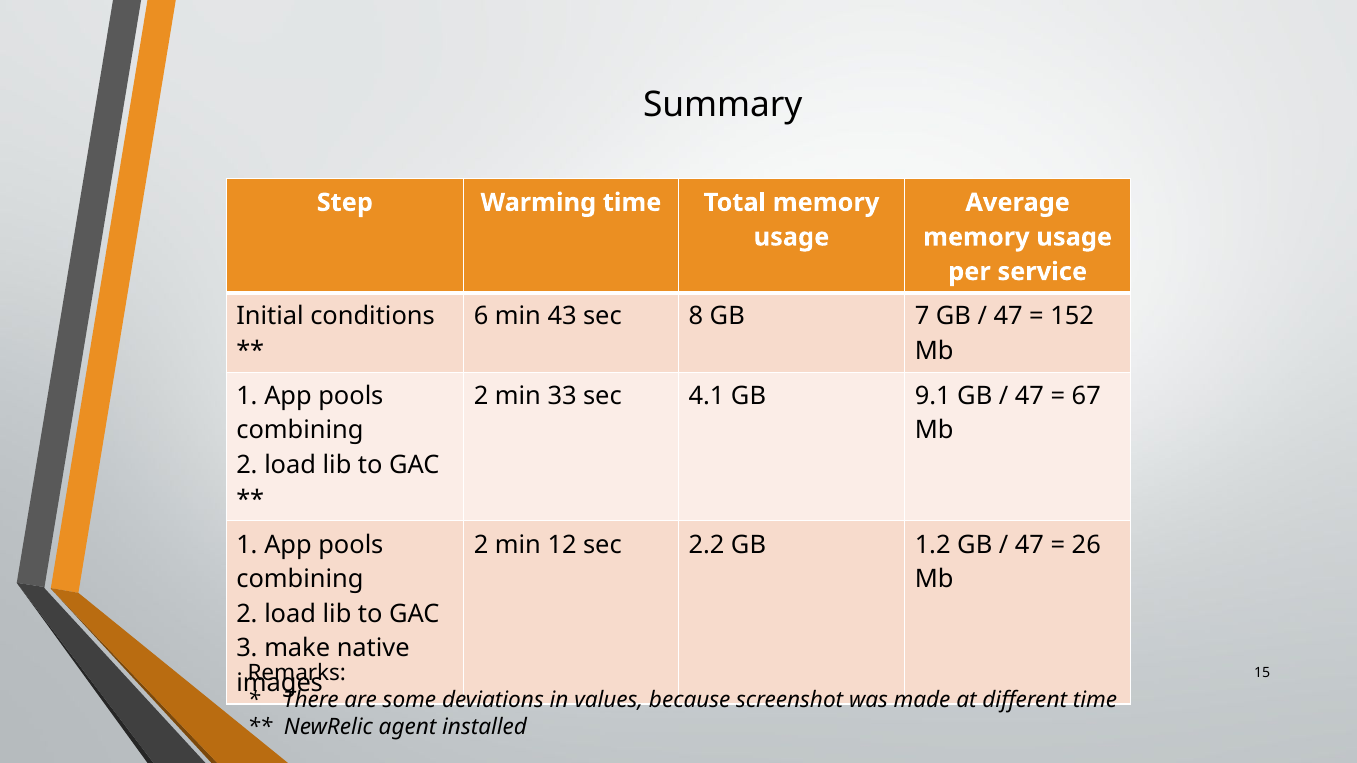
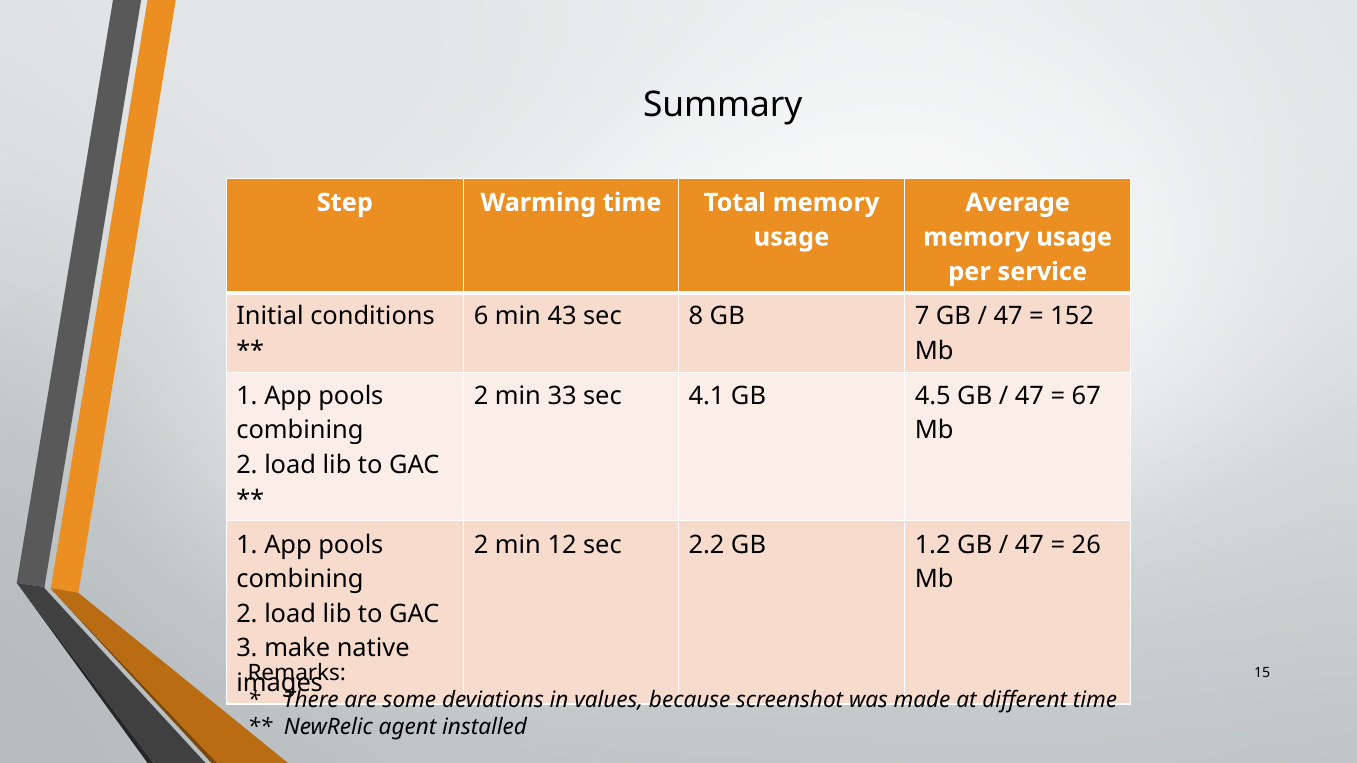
9.1: 9.1 -> 4.5
